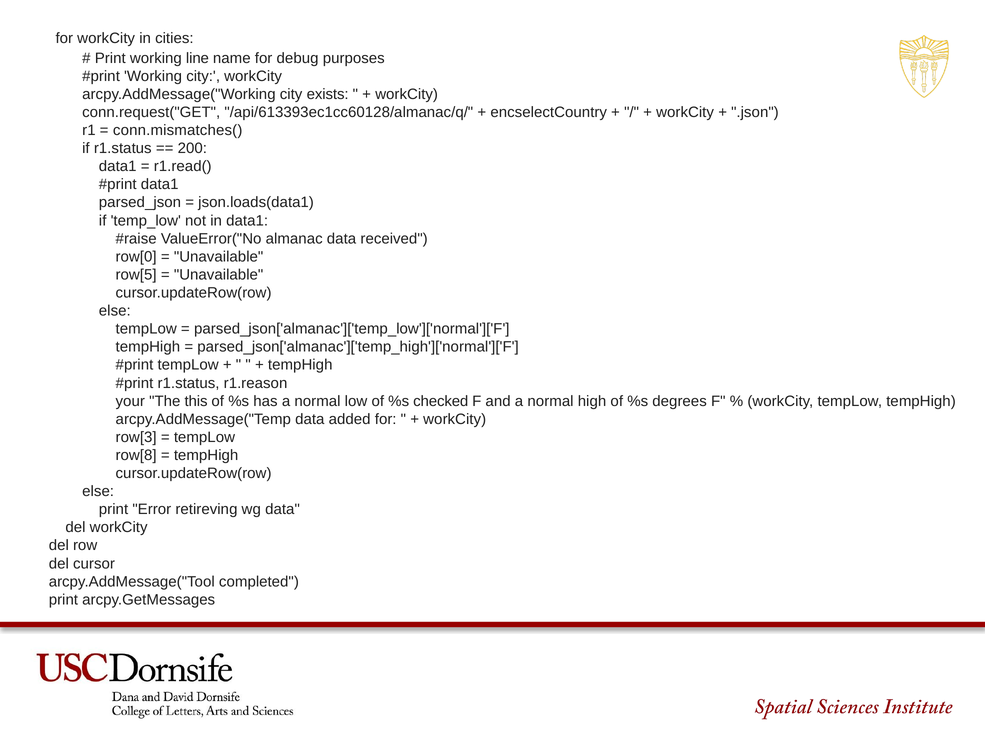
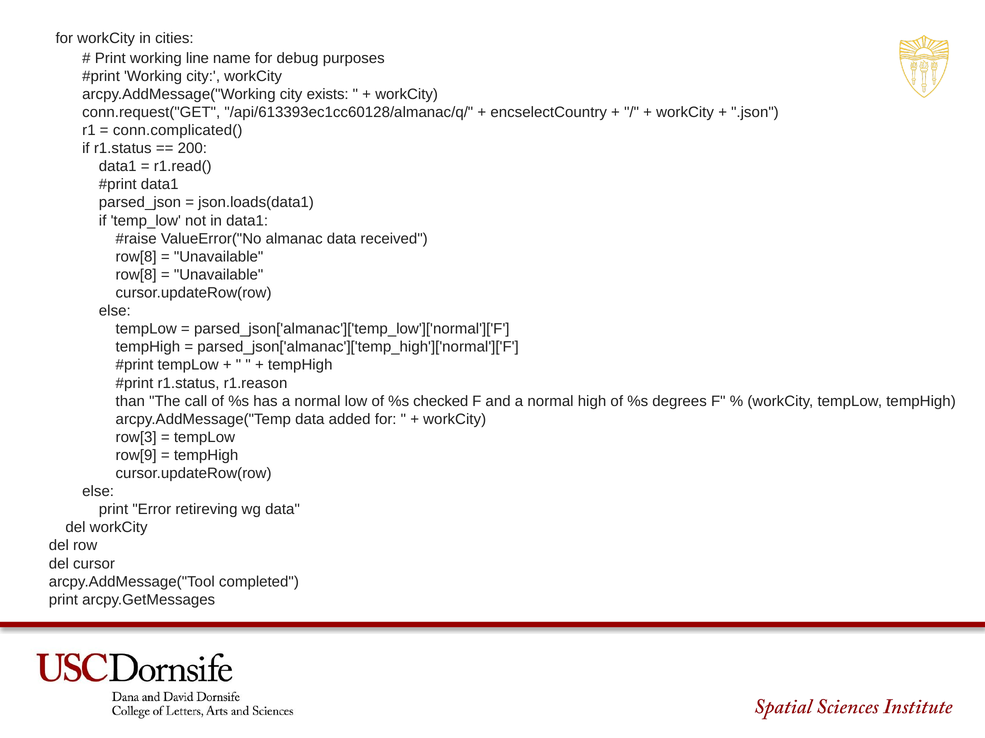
conn.mismatches(: conn.mismatches( -> conn.complicated(
row[0 at (136, 257): row[0 -> row[8
row[5 at (136, 275): row[5 -> row[8
your: your -> than
this: this -> call
row[8: row[8 -> row[9
